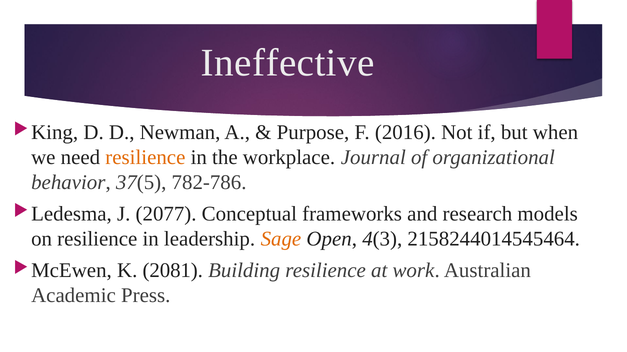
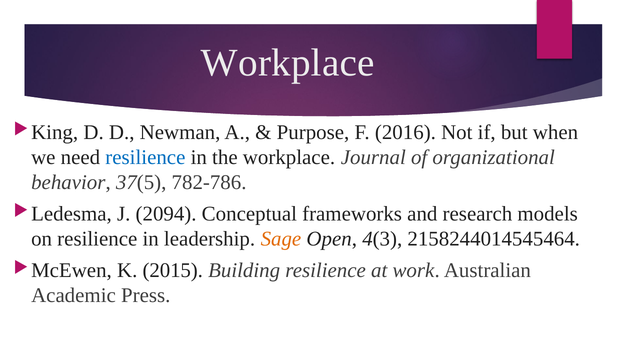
Ineffective at (288, 63): Ineffective -> Workplace
resilience at (145, 158) colour: orange -> blue
2077: 2077 -> 2094
2081: 2081 -> 2015
